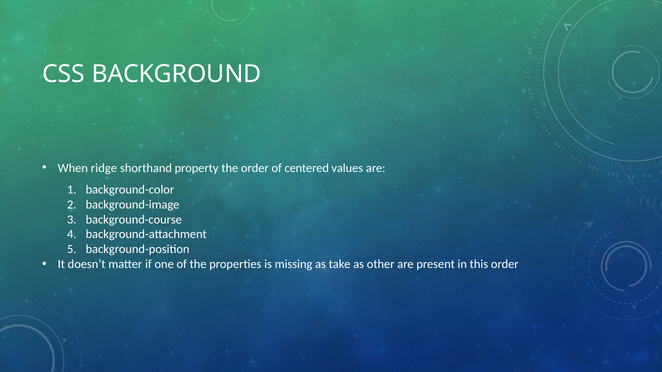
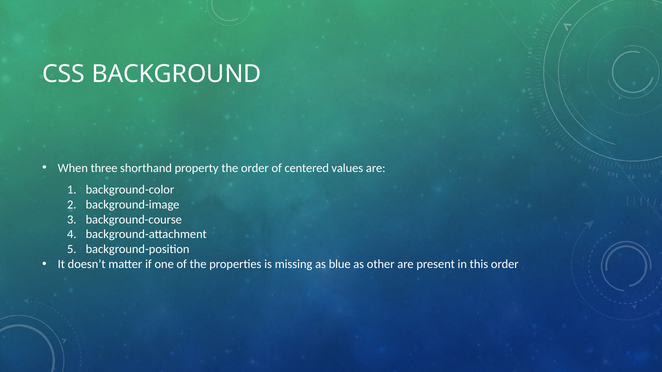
ridge: ridge -> three
take: take -> blue
